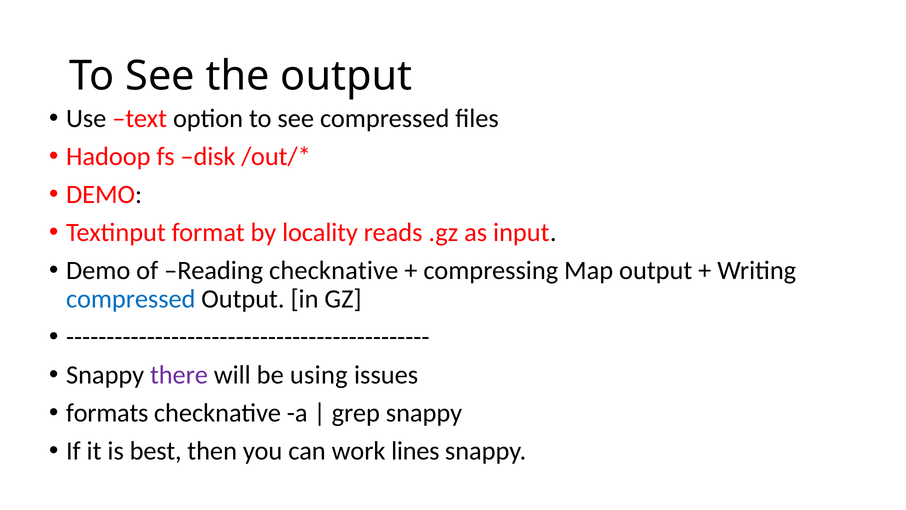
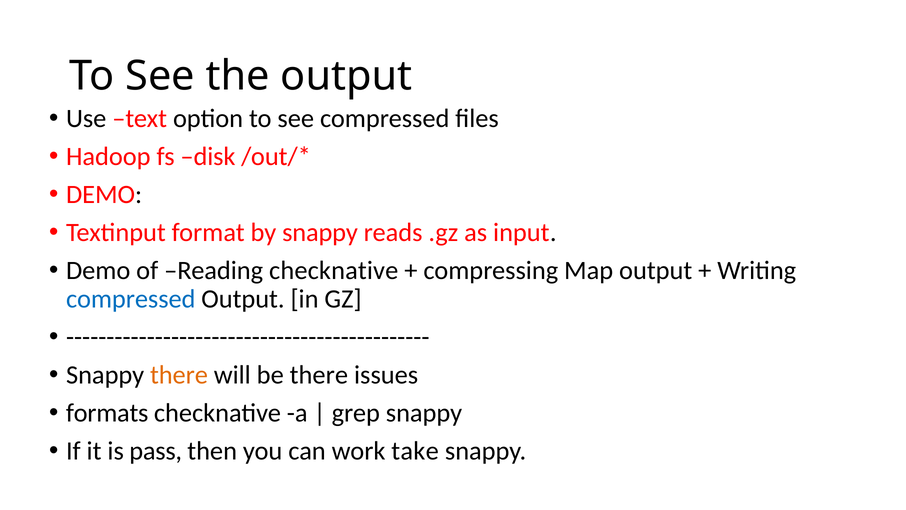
by locality: locality -> snappy
there at (179, 375) colour: purple -> orange
be using: using -> there
best: best -> pass
lines: lines -> take
